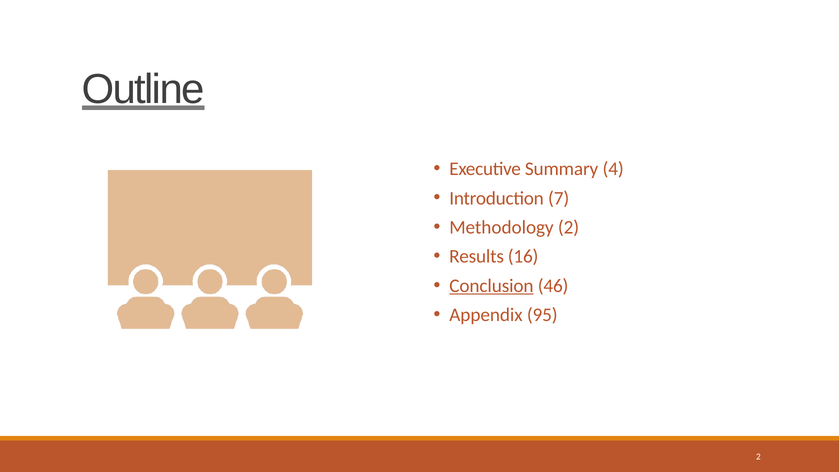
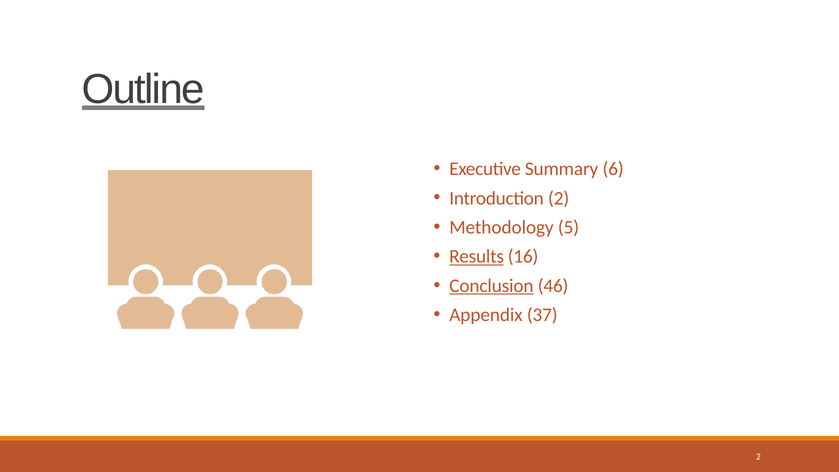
4: 4 -> 6
Introduction 7: 7 -> 2
Methodology 2: 2 -> 5
Results underline: none -> present
95: 95 -> 37
